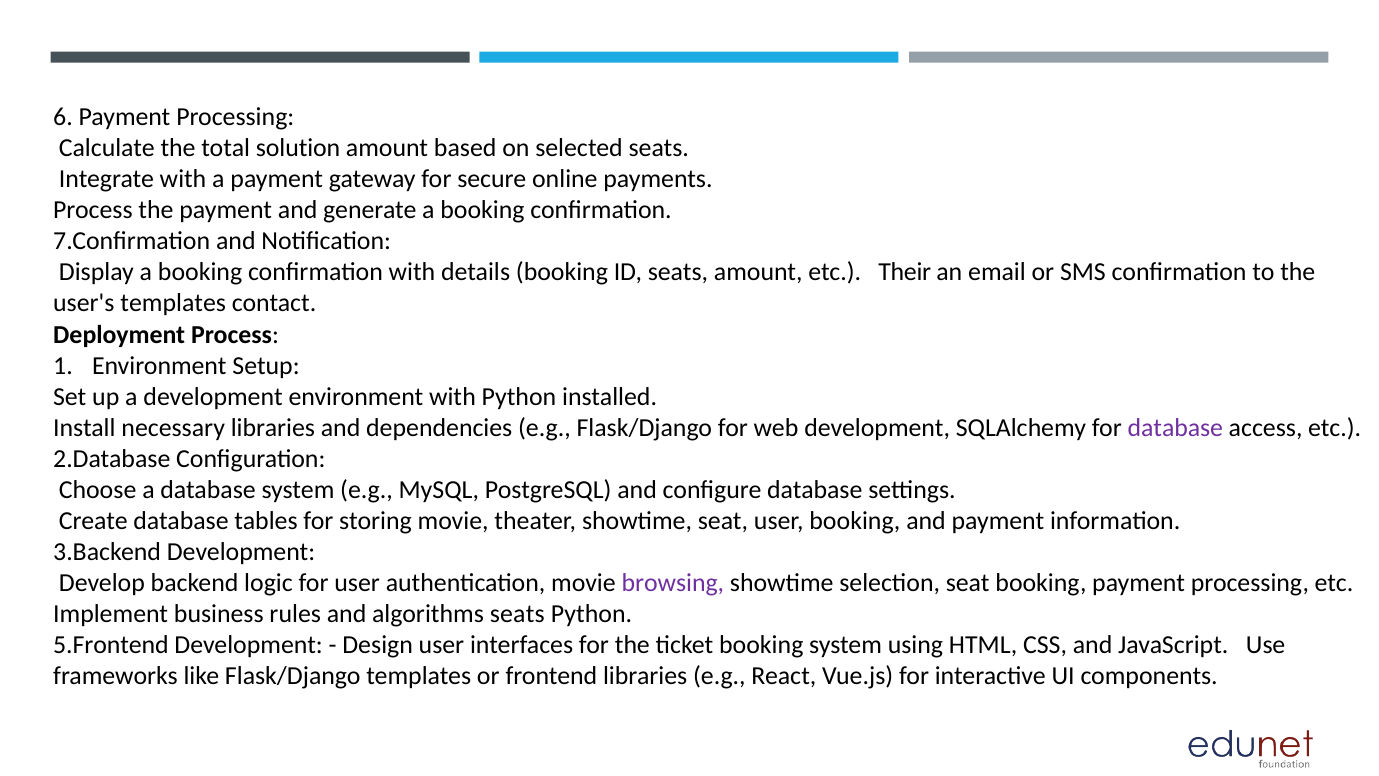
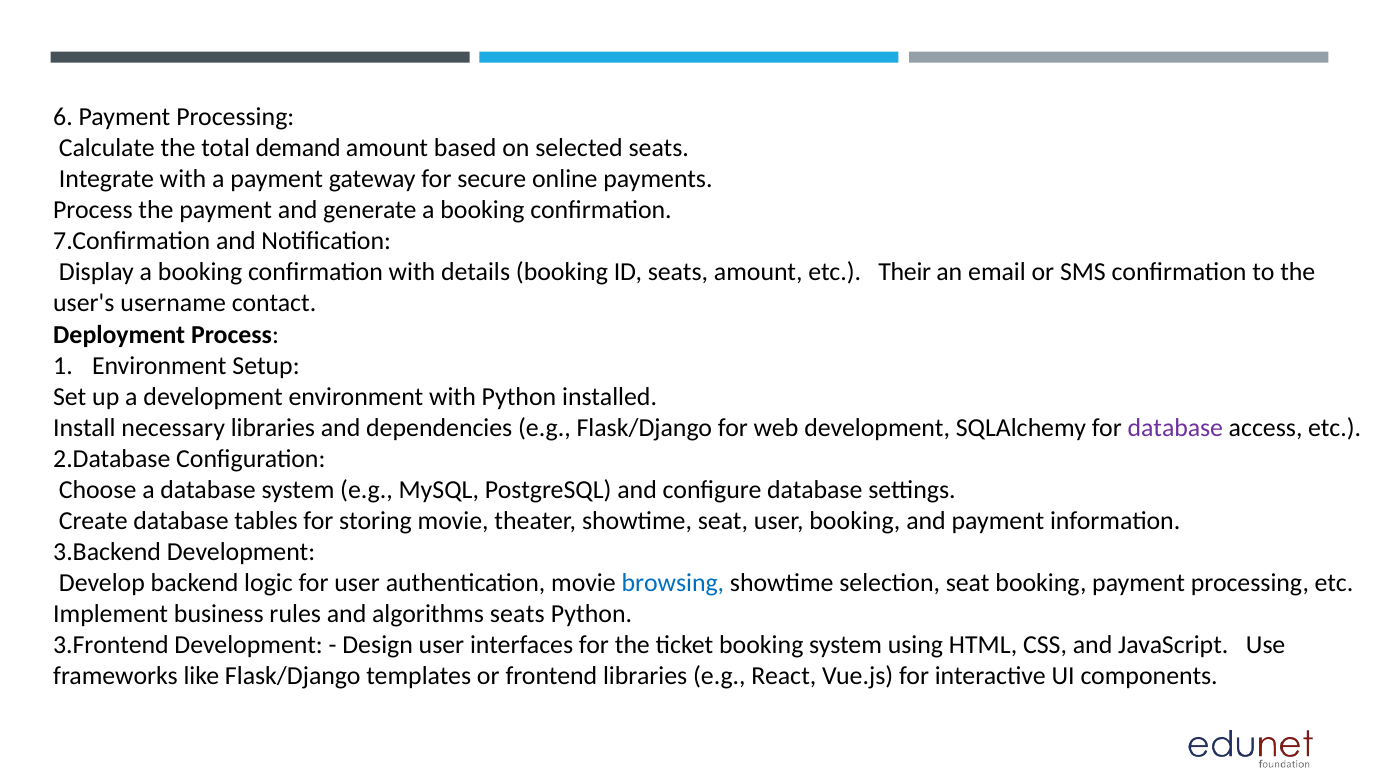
solution: solution -> demand
user's templates: templates -> username
browsing colour: purple -> blue
5.Frontend: 5.Frontend -> 3.Frontend
